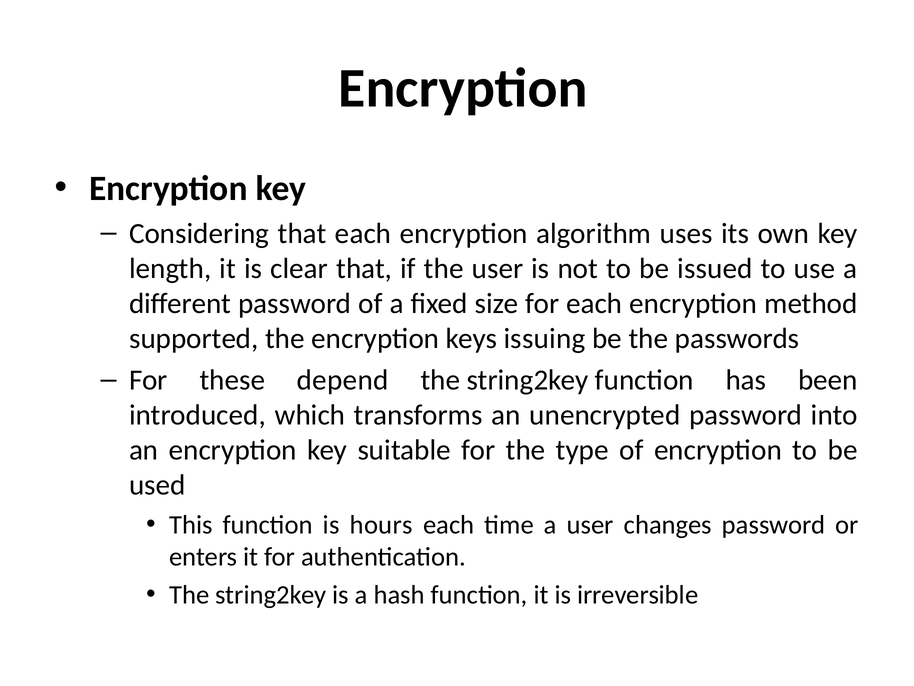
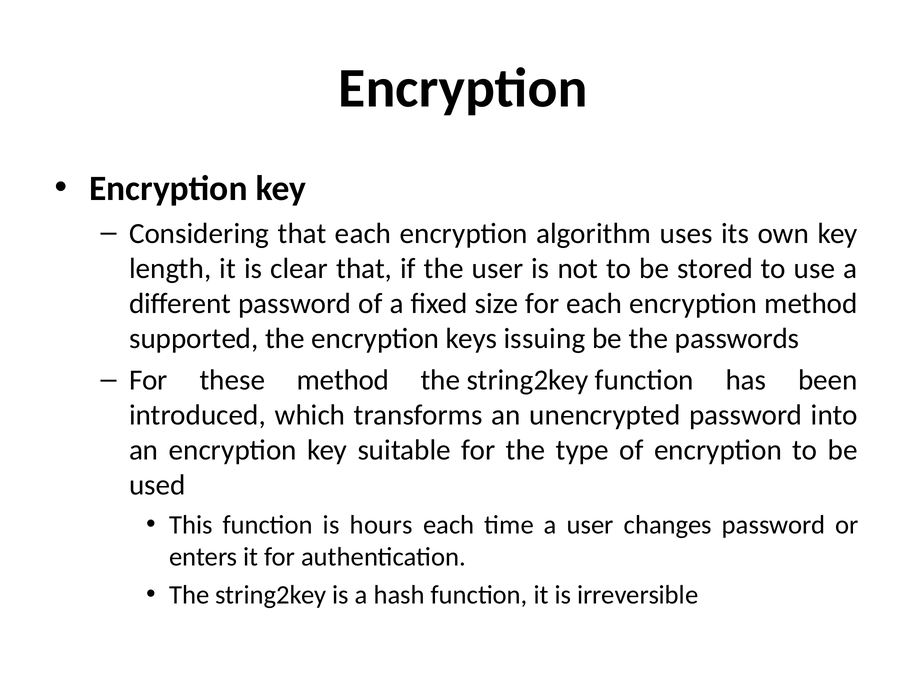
issued: issued -> stored
these depend: depend -> method
